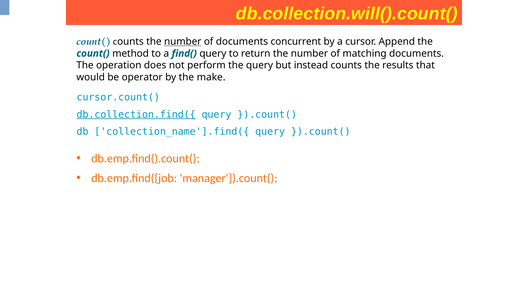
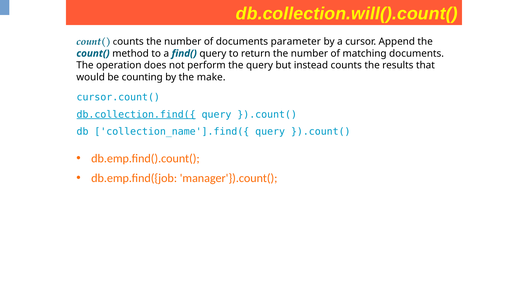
number at (183, 42) underline: present -> none
concurrent: concurrent -> parameter
operator: operator -> counting
